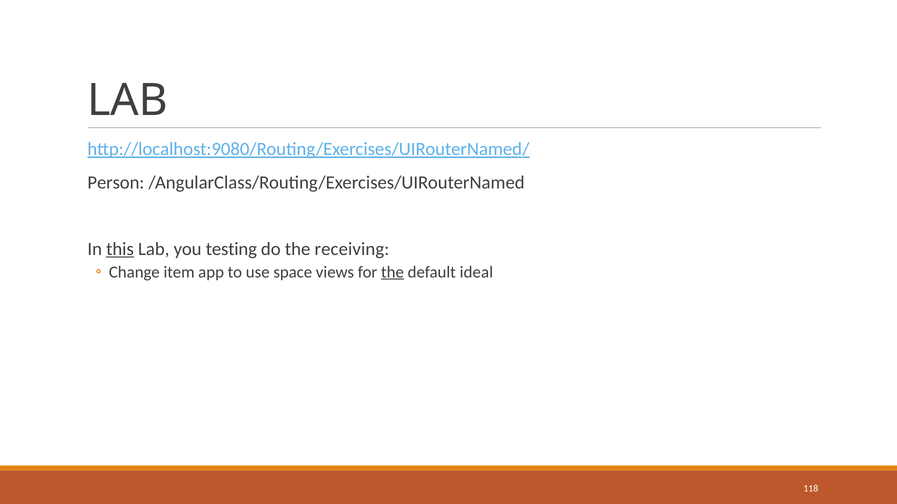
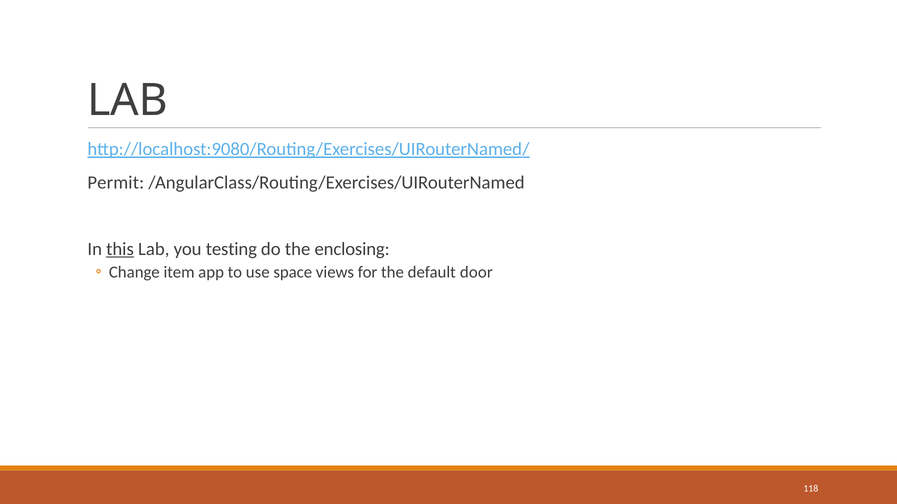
Person: Person -> Permit
receiving: receiving -> enclosing
the at (393, 272) underline: present -> none
ideal: ideal -> door
